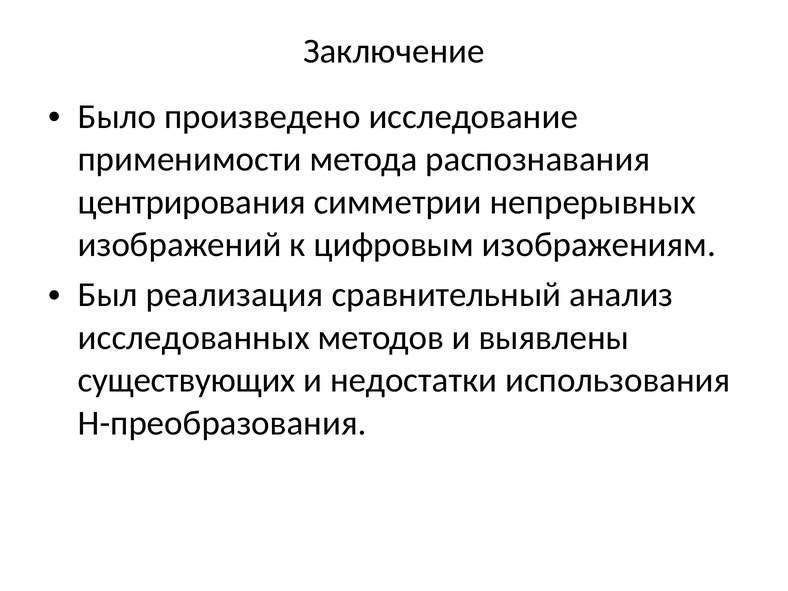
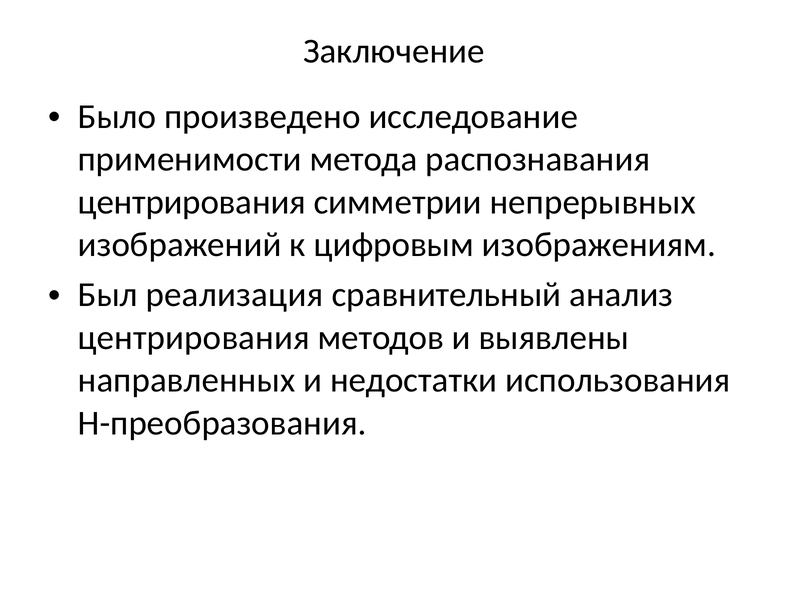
исследованных at (194, 338): исследованных -> центрирования
существующих: существующих -> направленных
